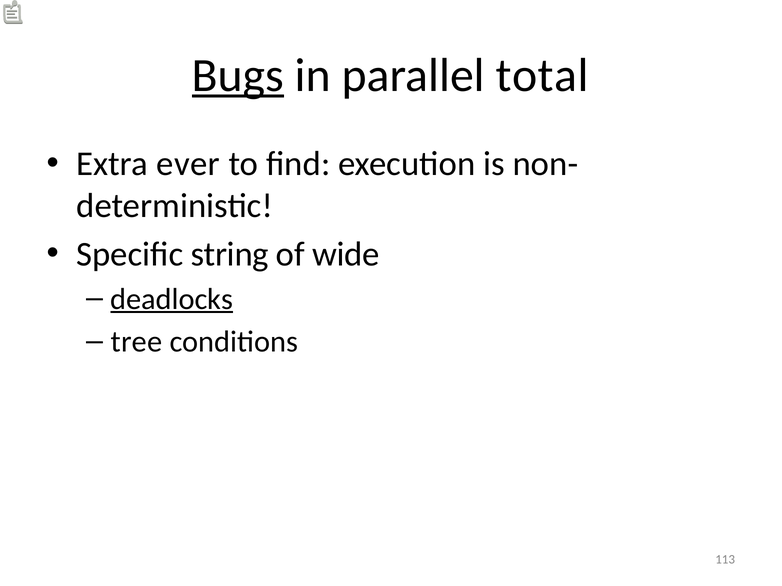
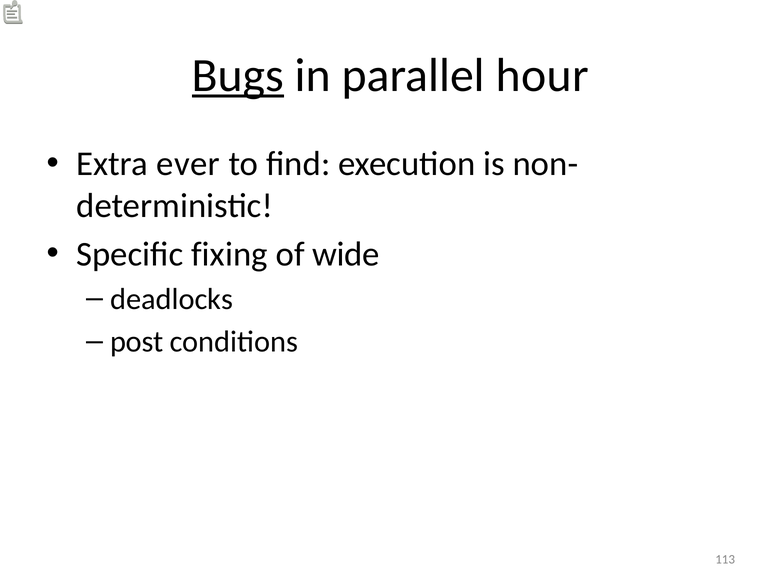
total: total -> hour
string: string -> fixing
deadlocks underline: present -> none
tree: tree -> post
